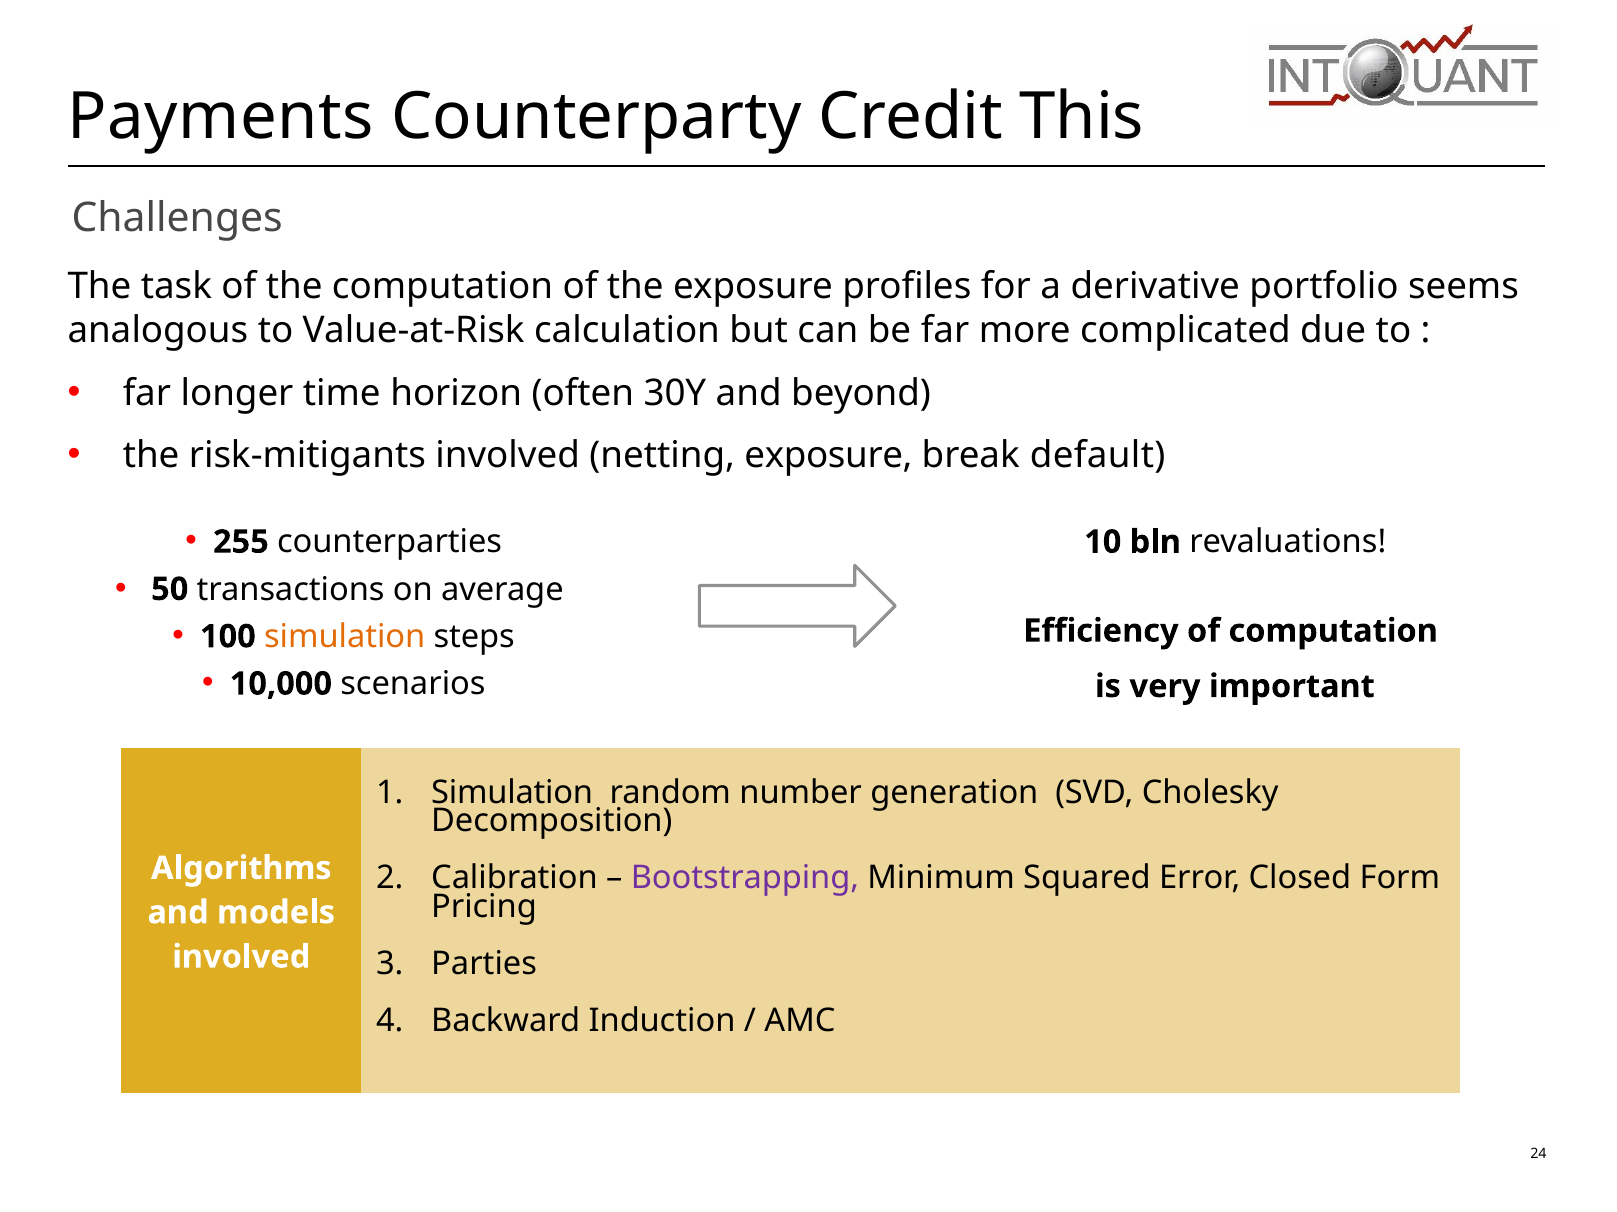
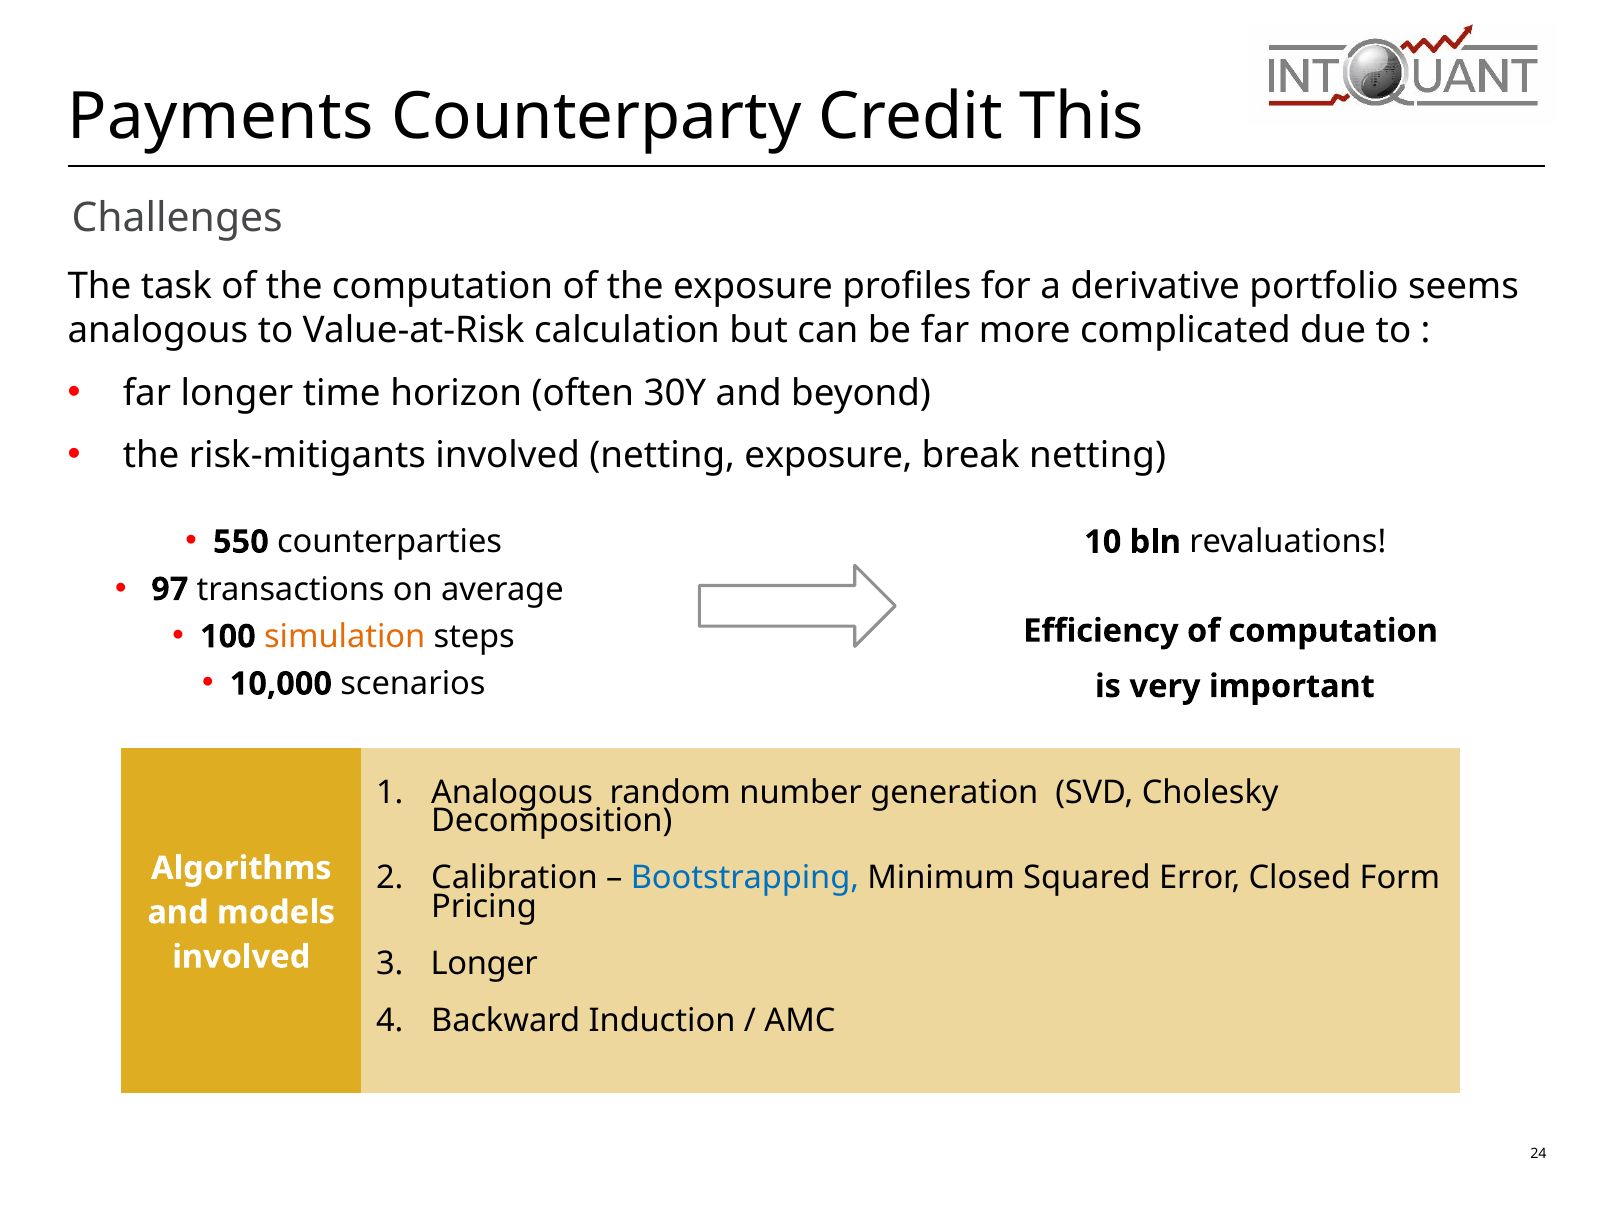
break default: default -> netting
255: 255 -> 550
50: 50 -> 97
Simulation at (512, 793): Simulation -> Analogous
Bootstrapping colour: purple -> blue
Parties at (484, 964): Parties -> Longer
